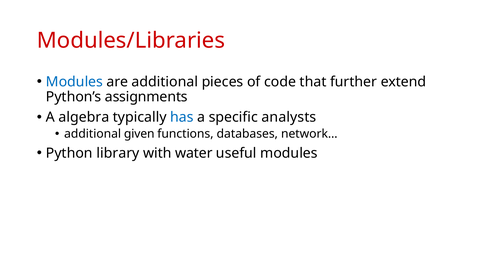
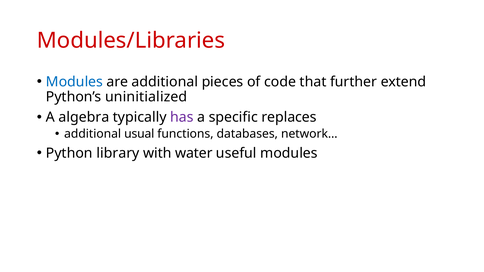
assignments: assignments -> uninitialized
has colour: blue -> purple
analysts: analysts -> replaces
given: given -> usual
